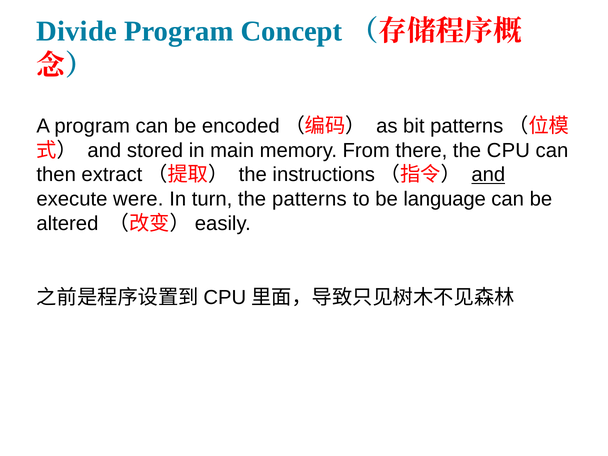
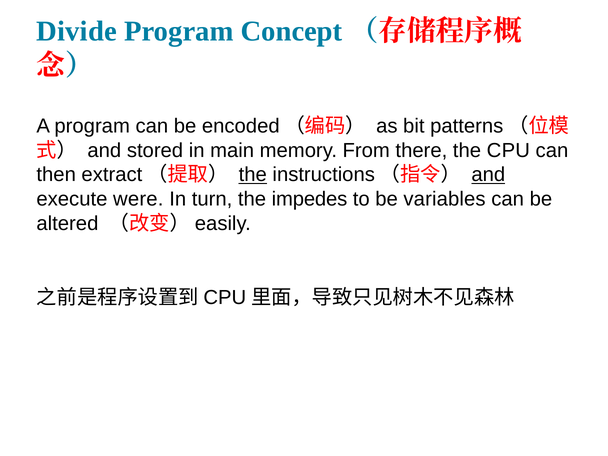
the at (253, 175) underline: none -> present
patterns: patterns -> impedes
language: language -> variables
